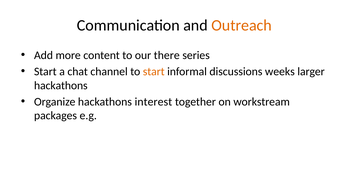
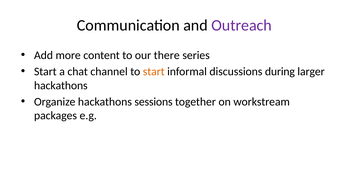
Outreach colour: orange -> purple
weeks: weeks -> during
interest: interest -> sessions
